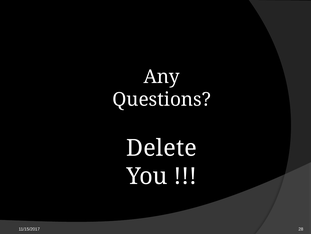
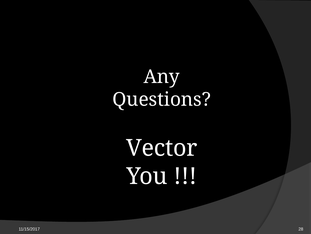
Delete: Delete -> Vector
